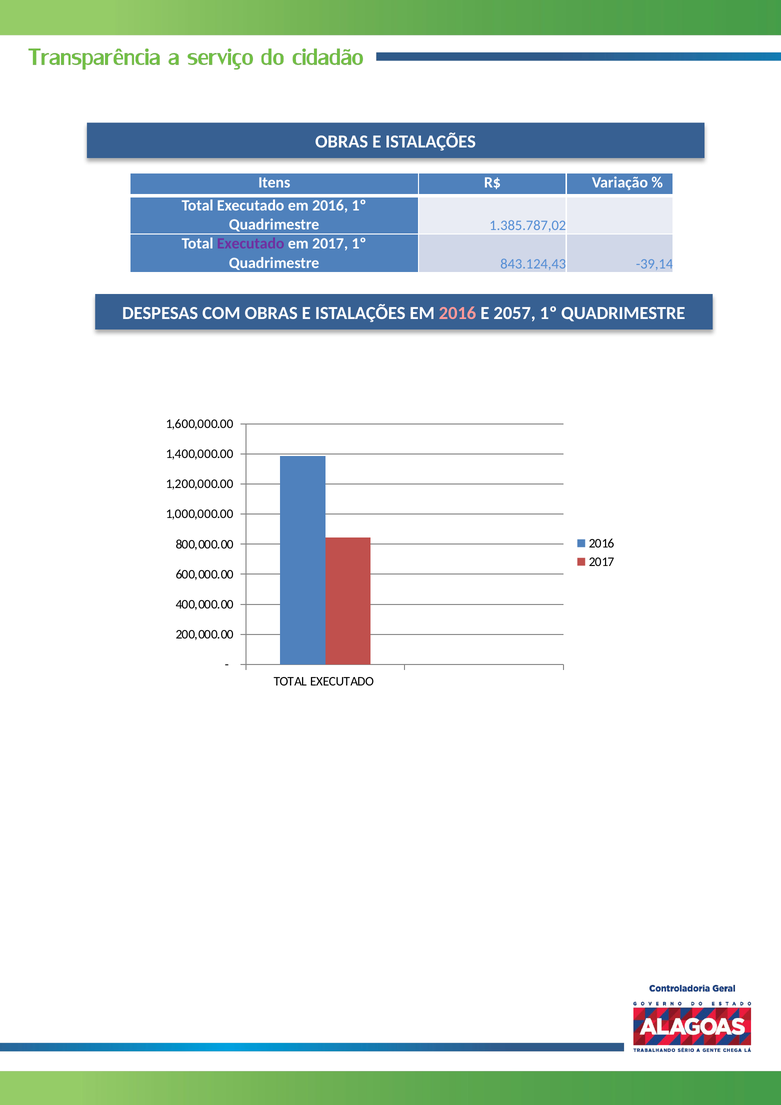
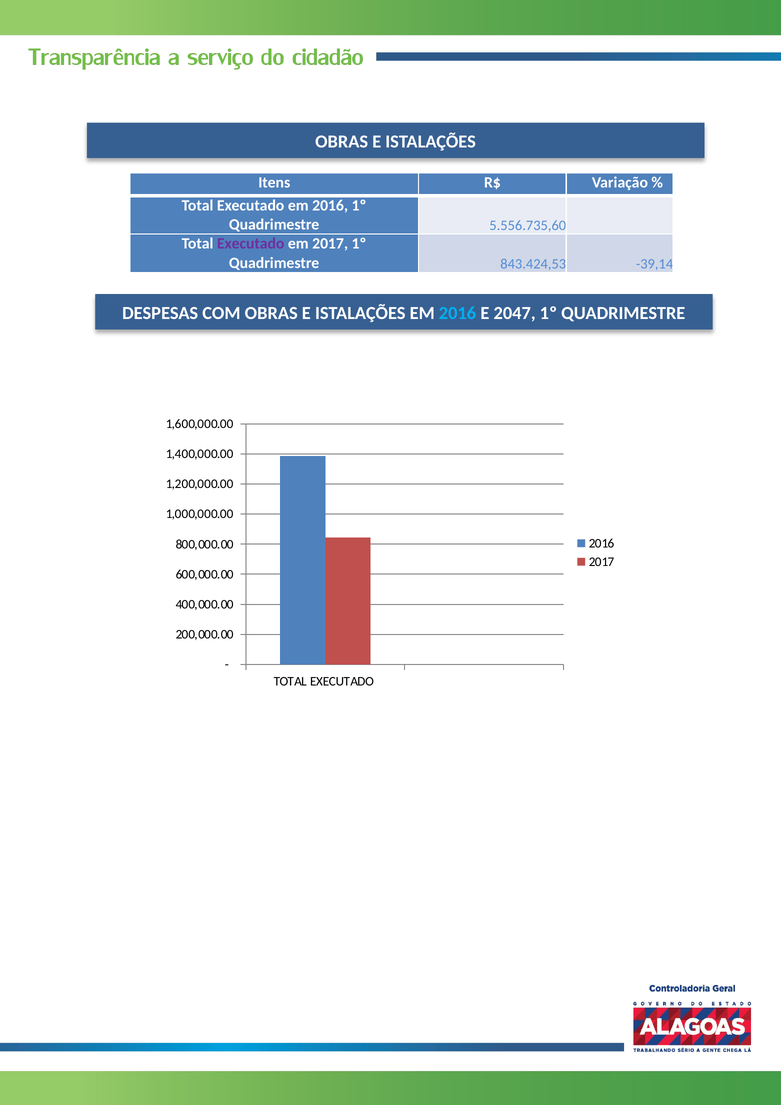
1.385.787,02: 1.385.787,02 -> 5.556.735,60
843.124,43: 843.124,43 -> 843.424,53
2016 at (458, 313) colour: pink -> light blue
2057: 2057 -> 2047
